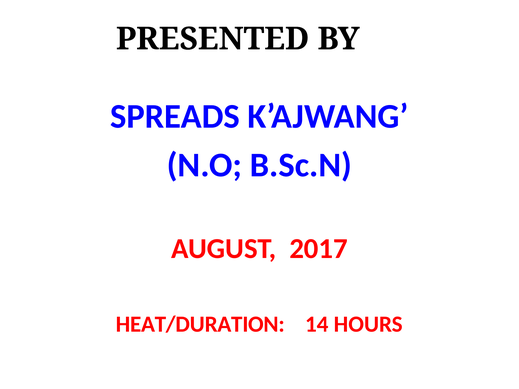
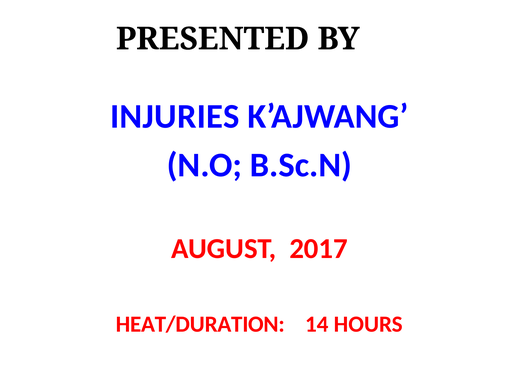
SPREADS: SPREADS -> INJURIES
